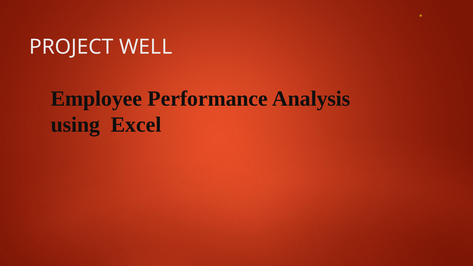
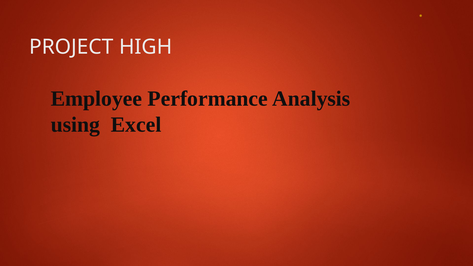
WELL: WELL -> HIGH
